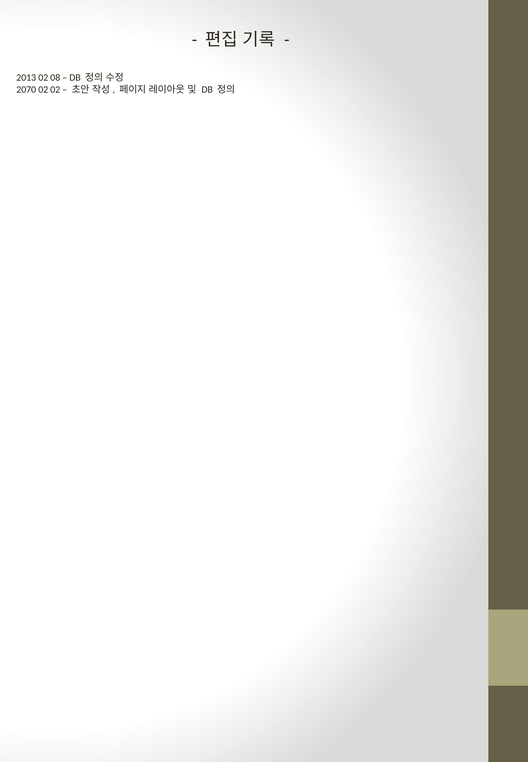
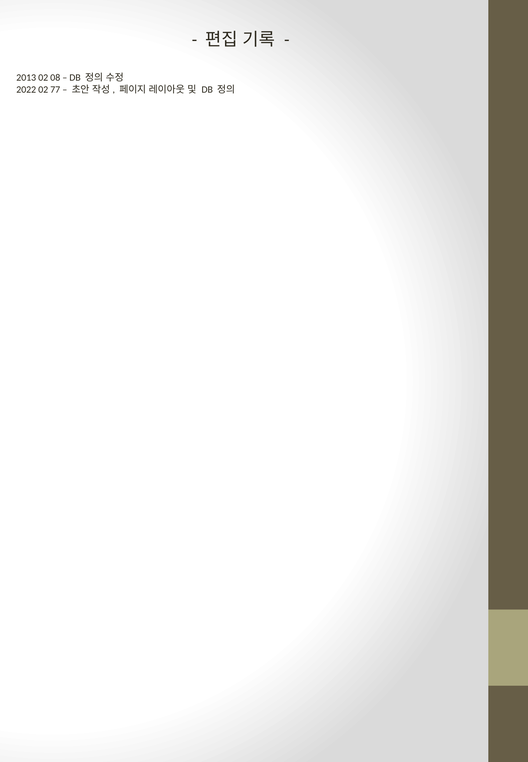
2070: 2070 -> 2022
02 02: 02 -> 77
